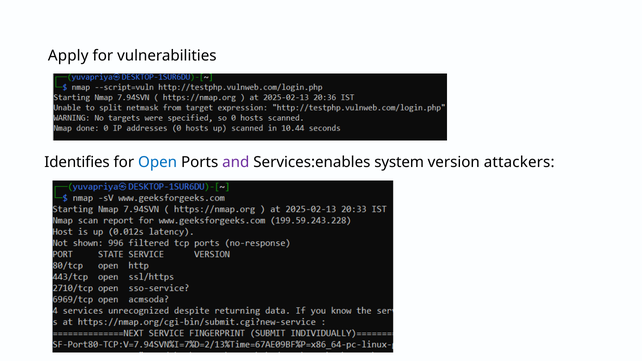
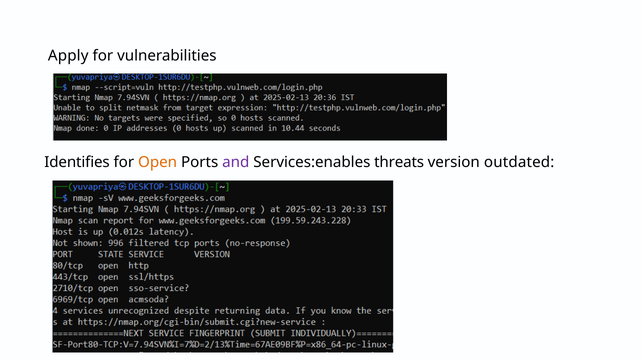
Open colour: blue -> orange
system: system -> threats
attackers: attackers -> outdated
